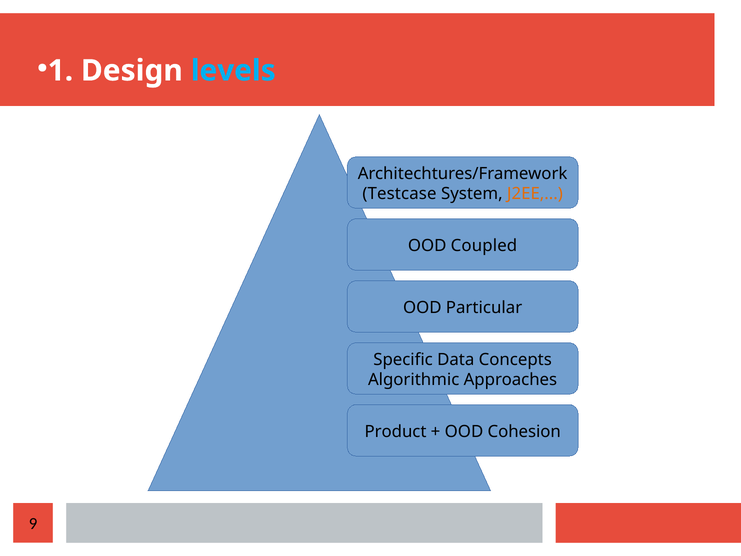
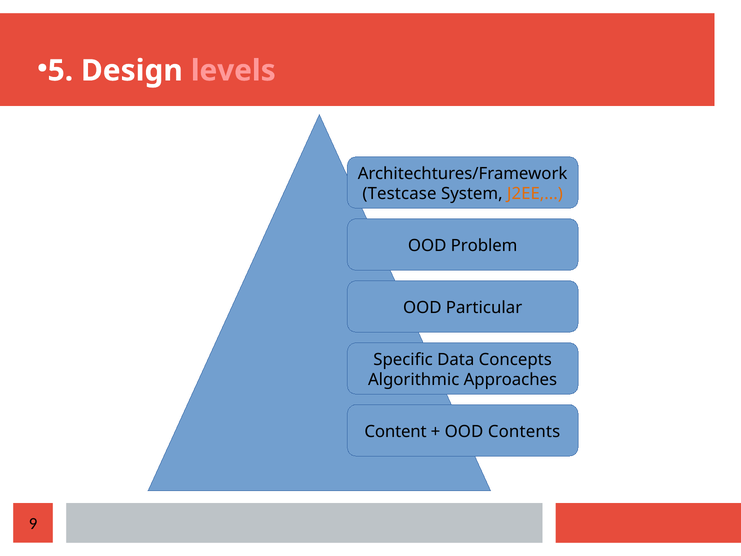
1: 1 -> 5
levels colour: light blue -> pink
Coupled: Coupled -> Problem
Product: Product -> Content
Cohesion: Cohesion -> Contents
